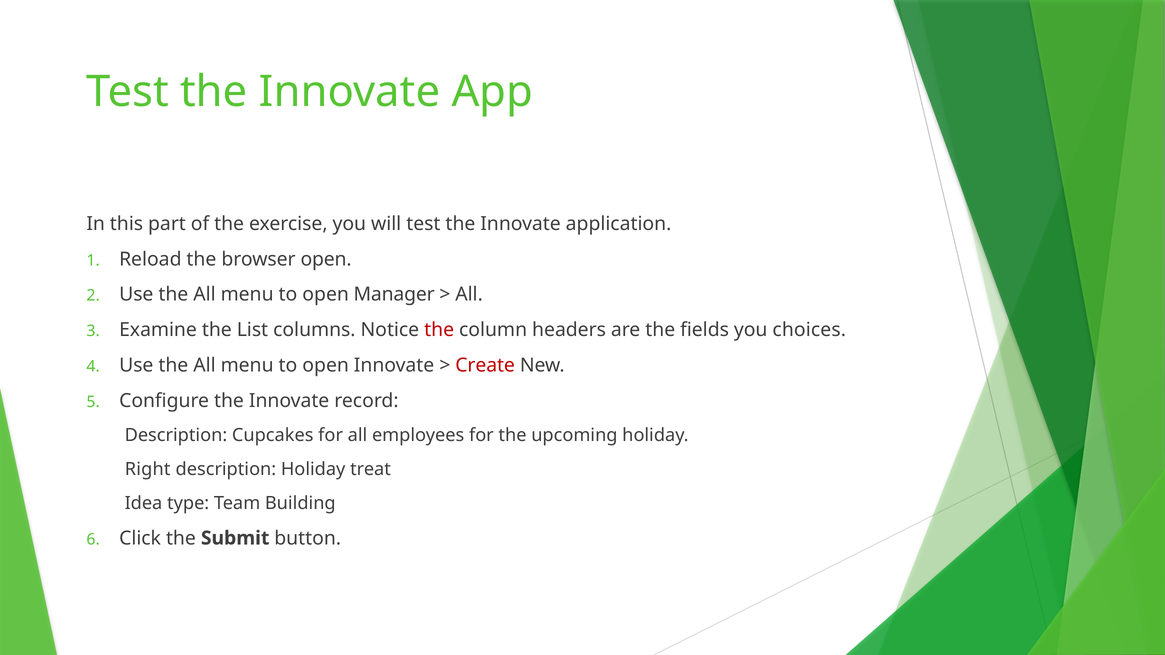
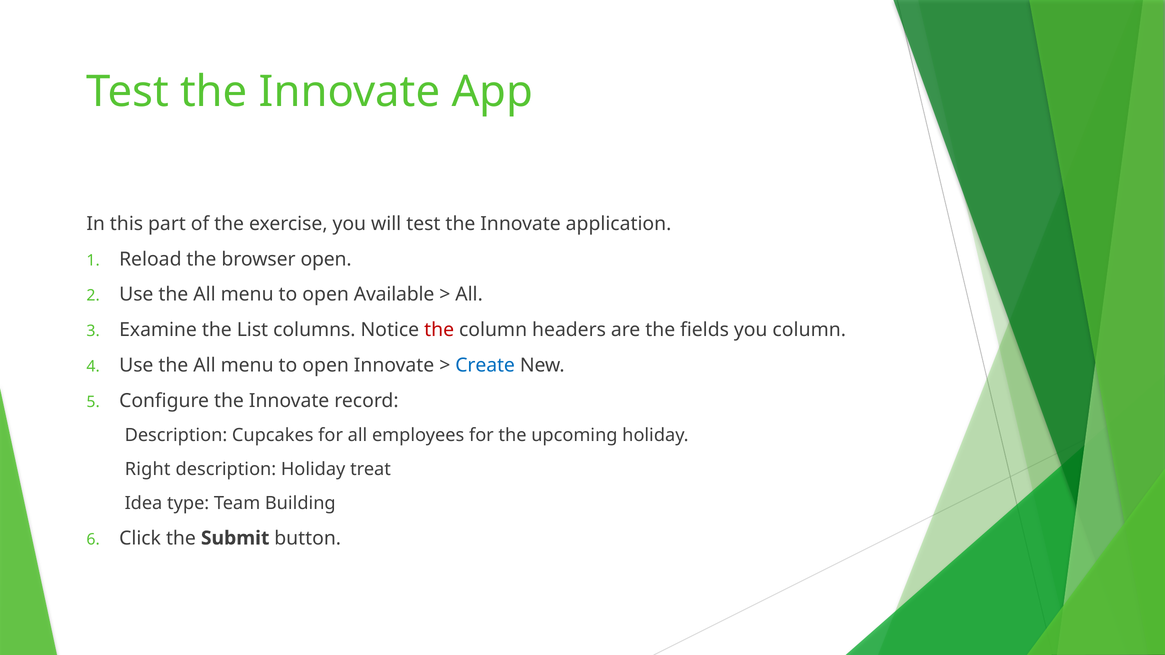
Manager: Manager -> Available
you choices: choices -> column
Create colour: red -> blue
